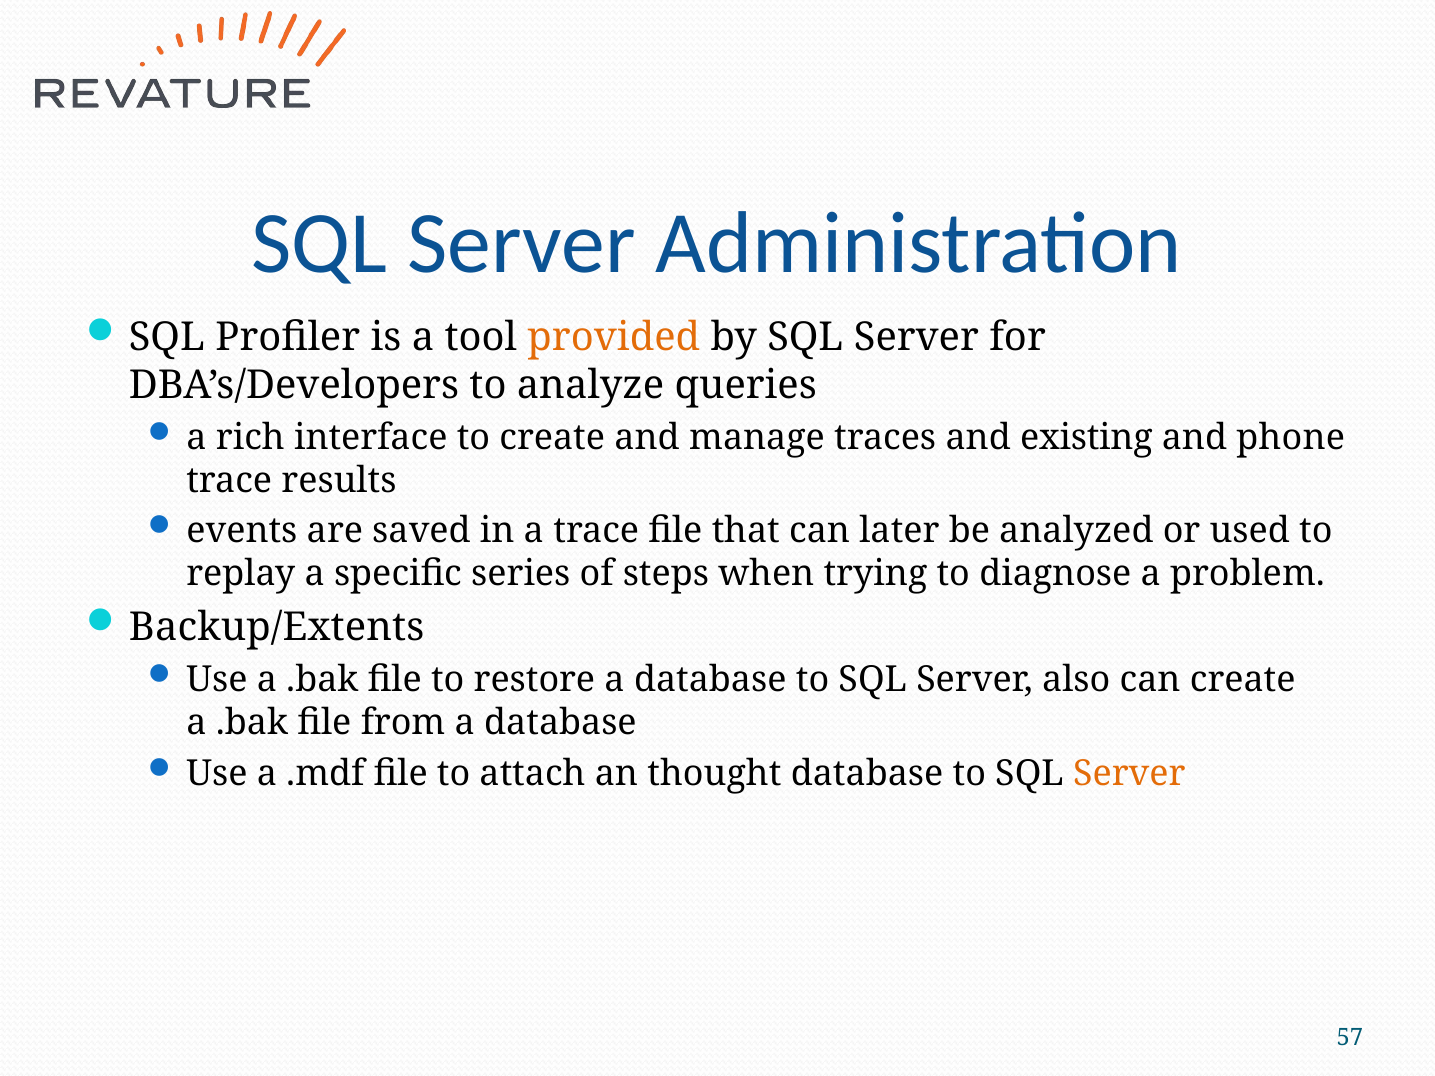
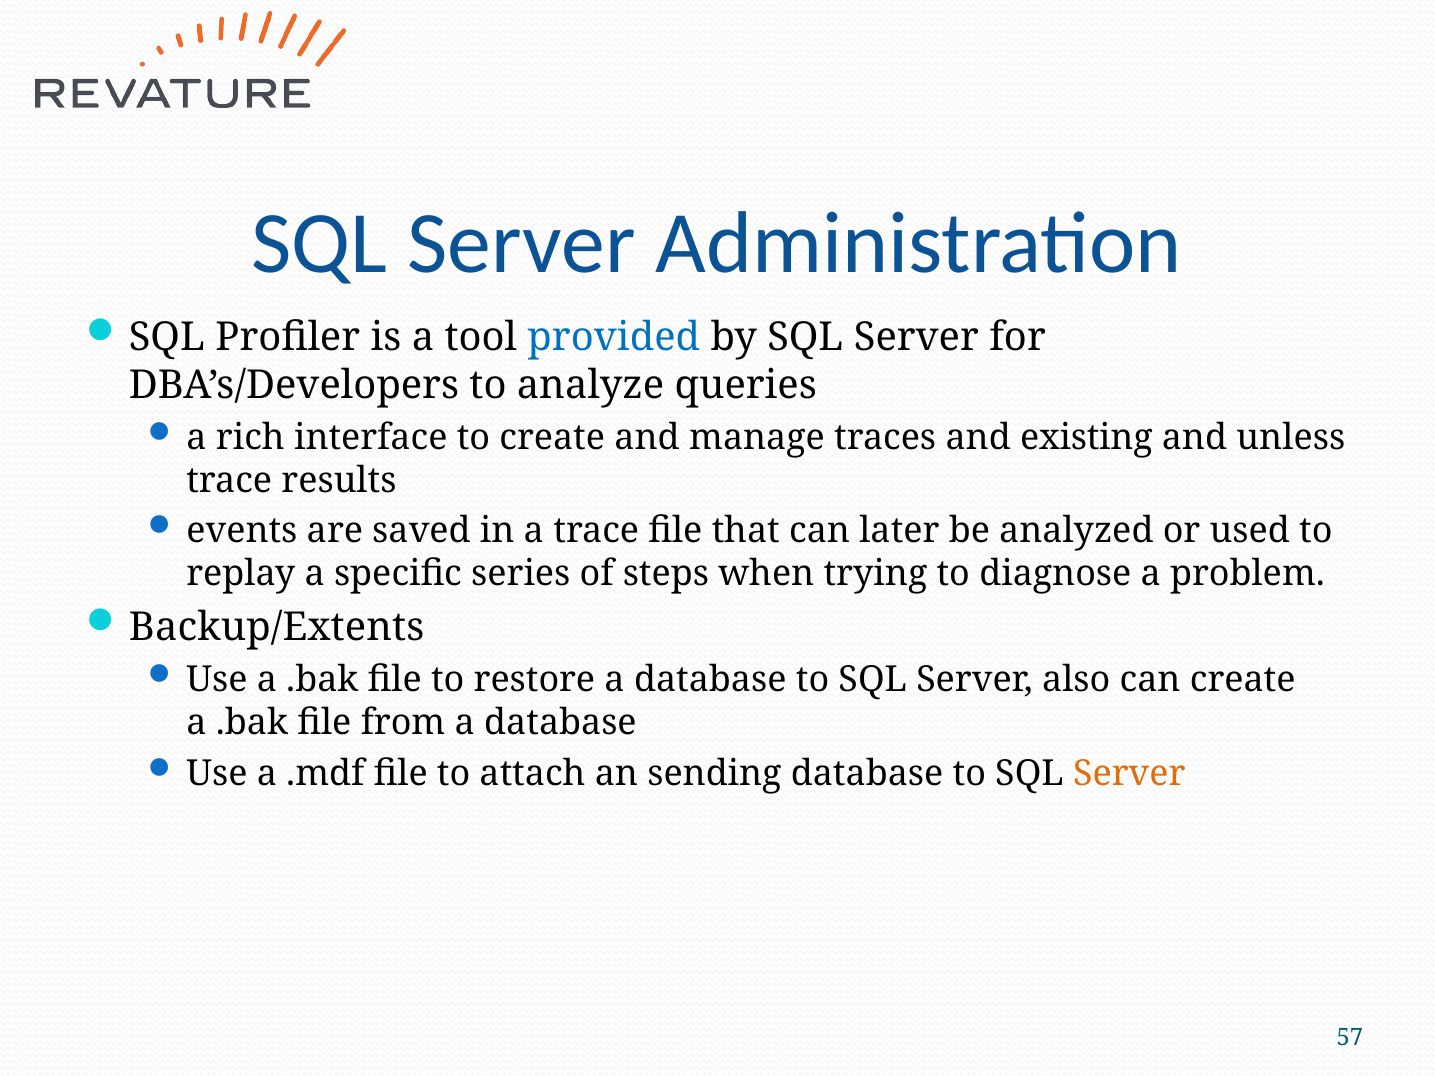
provided colour: orange -> blue
phone: phone -> unless
thought: thought -> sending
